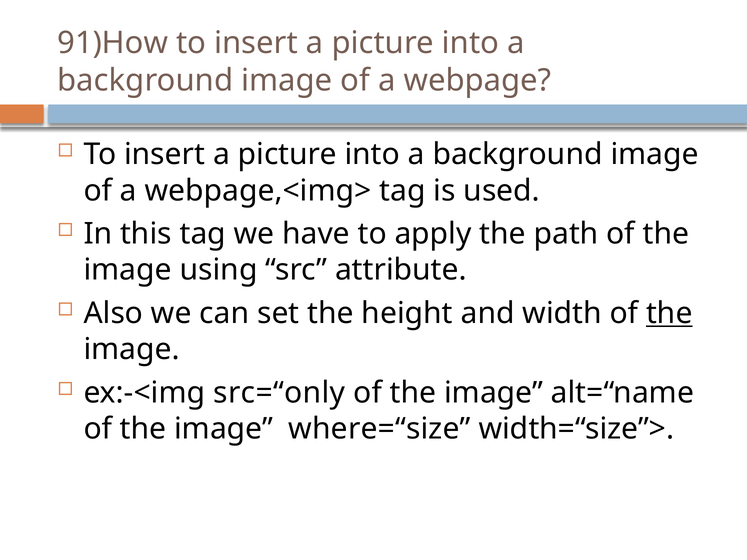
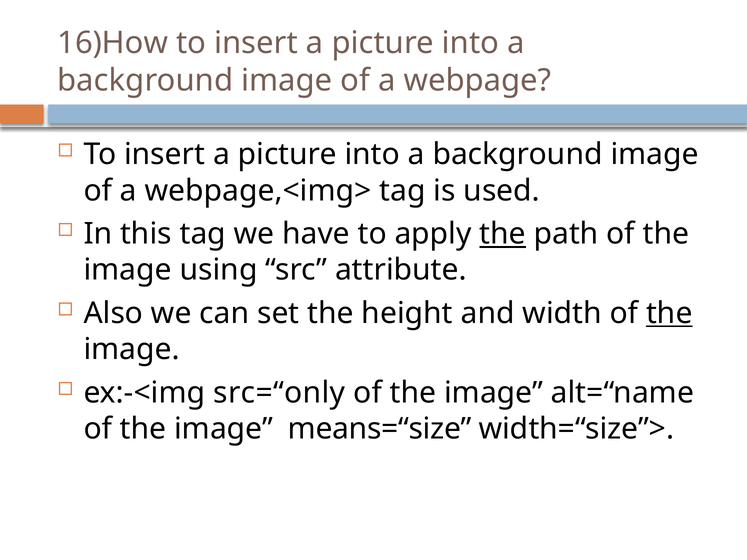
91)How: 91)How -> 16)How
the at (503, 234) underline: none -> present
where=“size: where=“size -> means=“size
